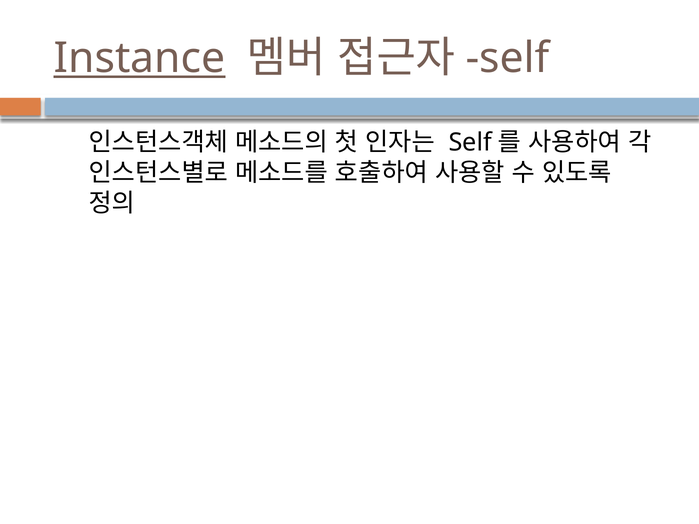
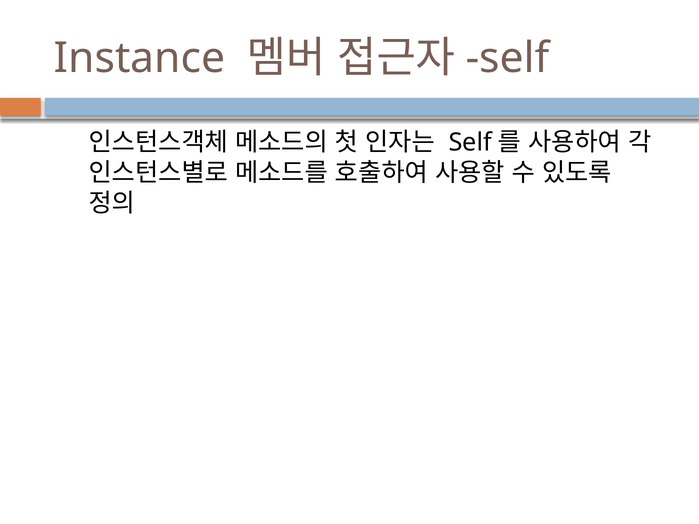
Instance underline: present -> none
